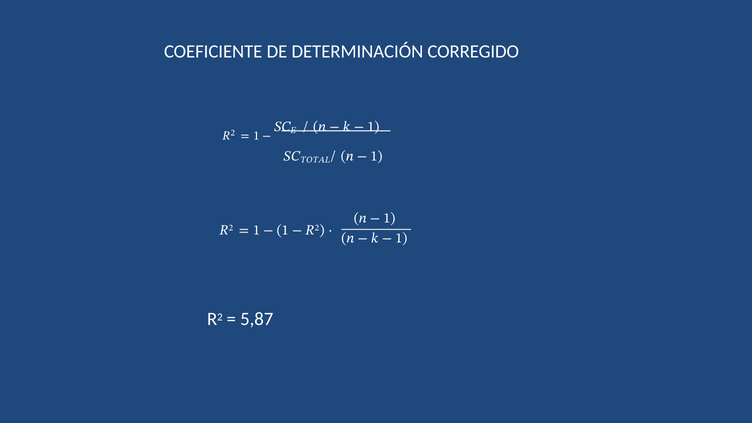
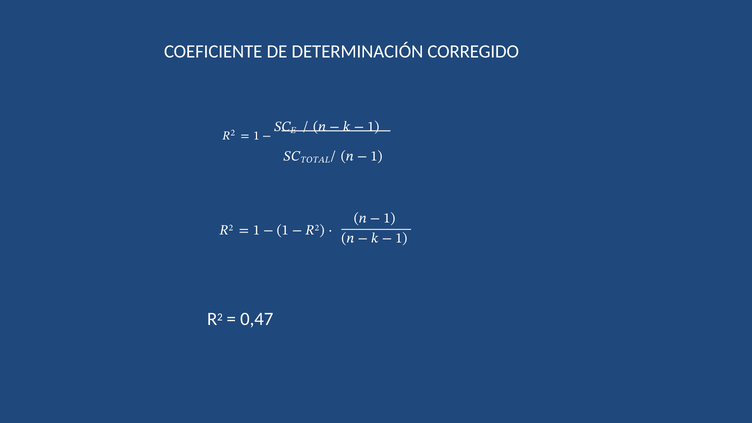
5,87: 5,87 -> 0,47
